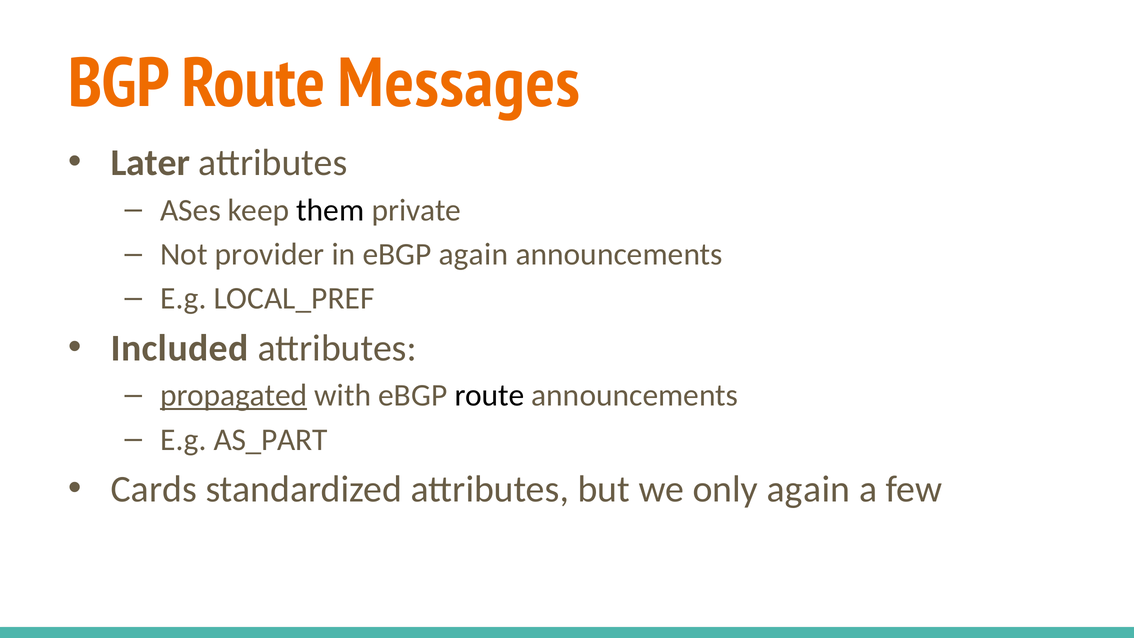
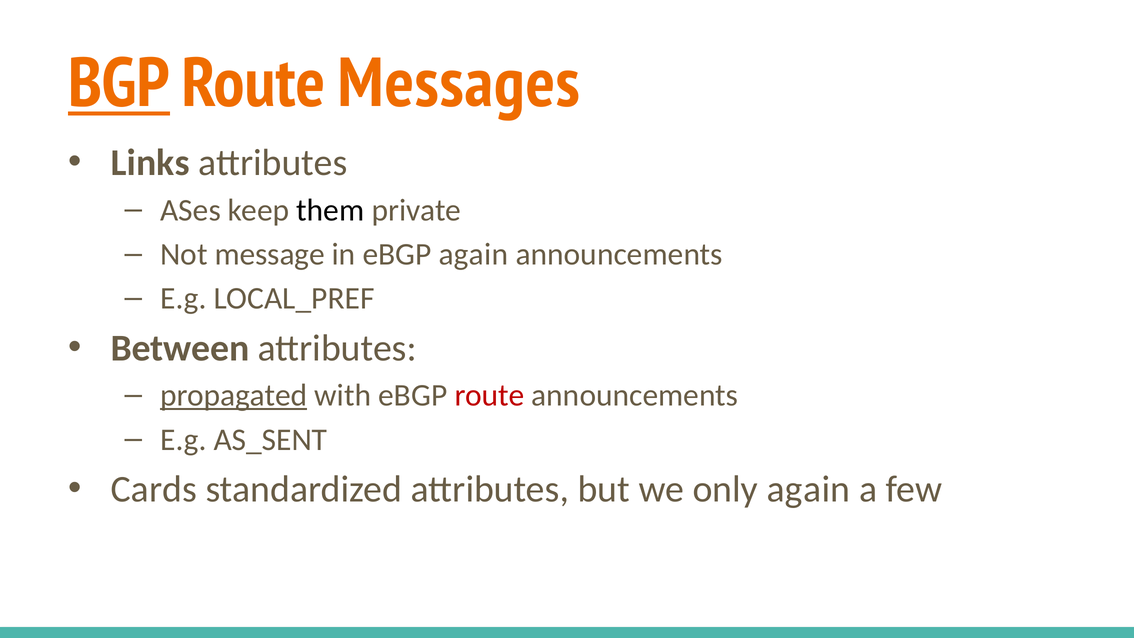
BGP underline: none -> present
Later: Later -> Links
provider: provider -> message
Included: Included -> Between
route at (489, 396) colour: black -> red
AS_PART: AS_PART -> AS_SENT
